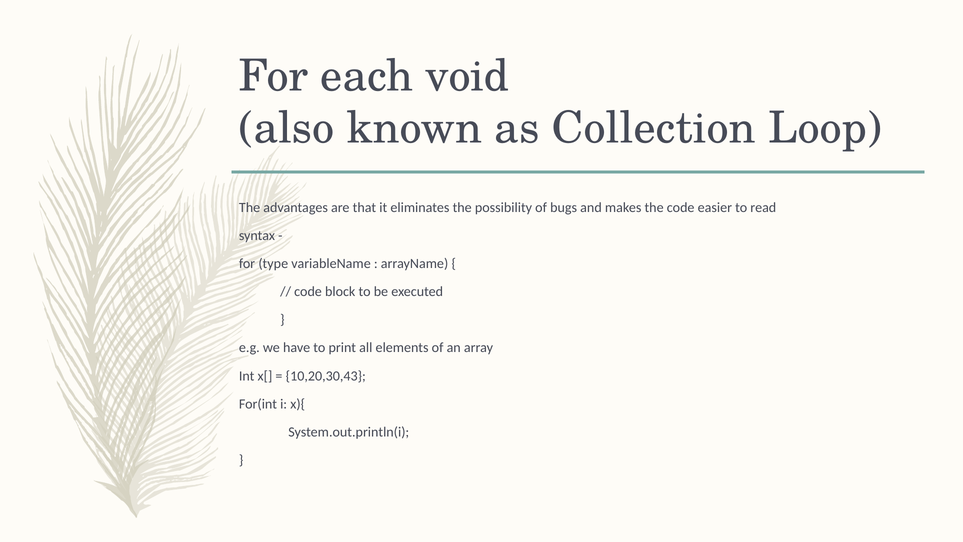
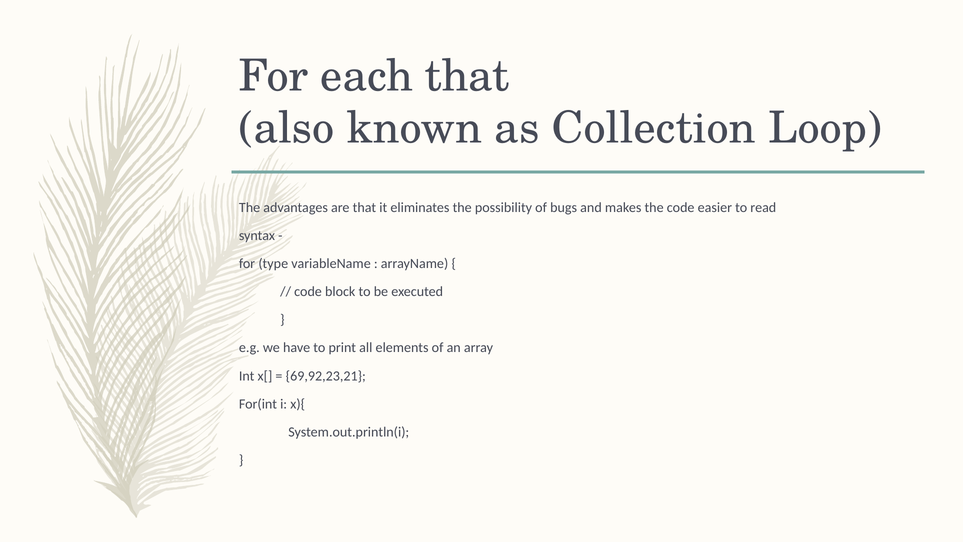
each void: void -> that
10,20,30,43: 10,20,30,43 -> 69,92,23,21
